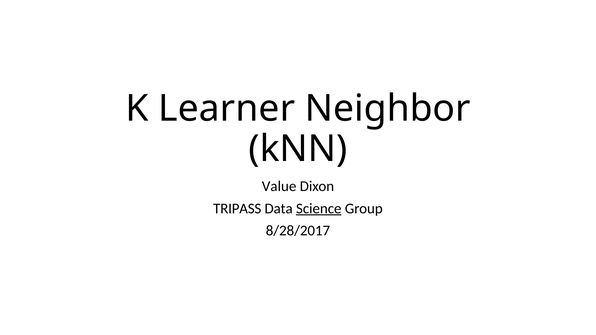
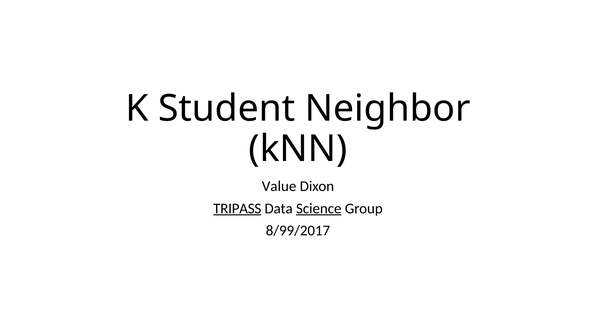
Learner: Learner -> Student
TRIPASS underline: none -> present
8/28/2017: 8/28/2017 -> 8/99/2017
